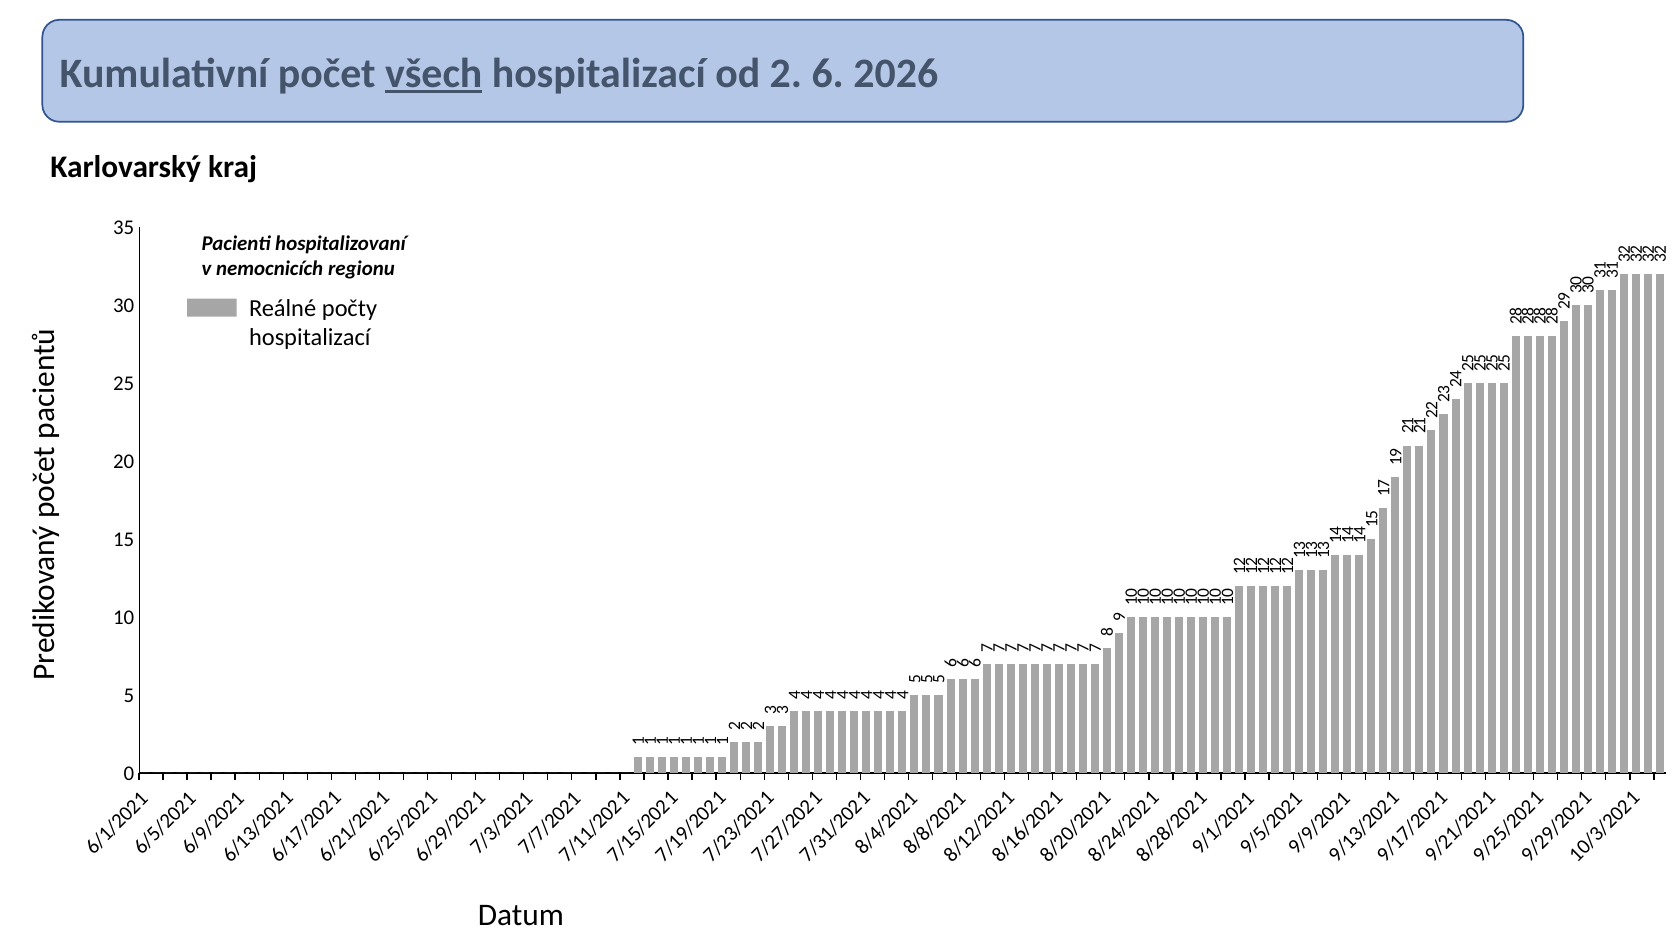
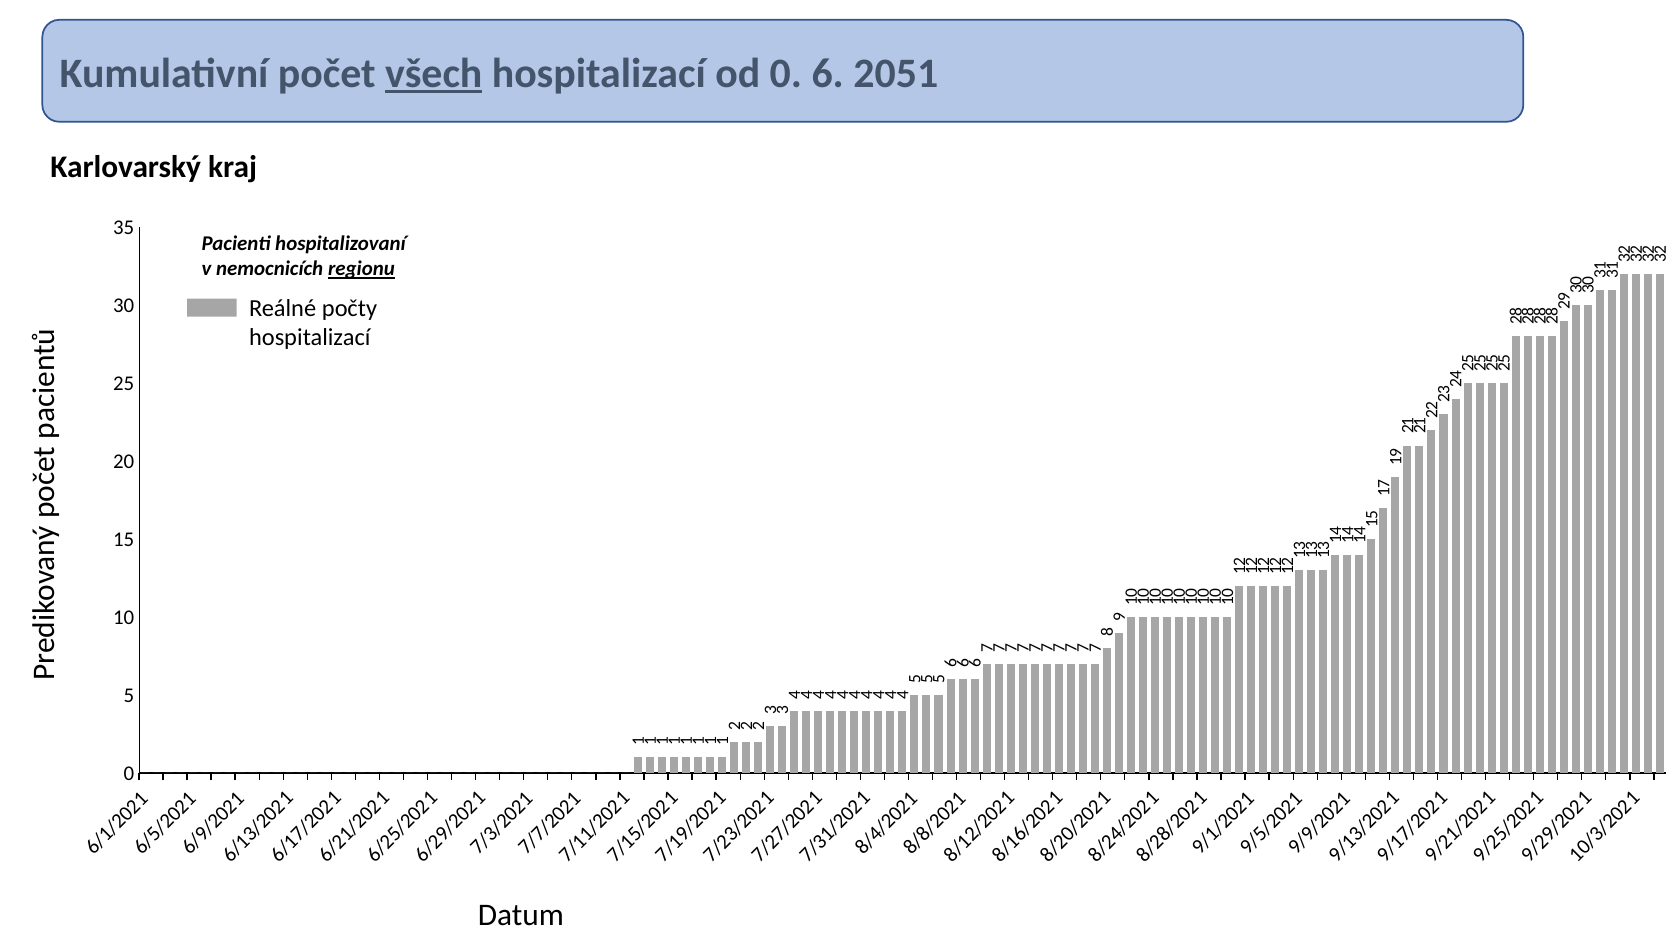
od 2: 2 -> 0
2026: 2026 -> 2051
regionu underline: none -> present
